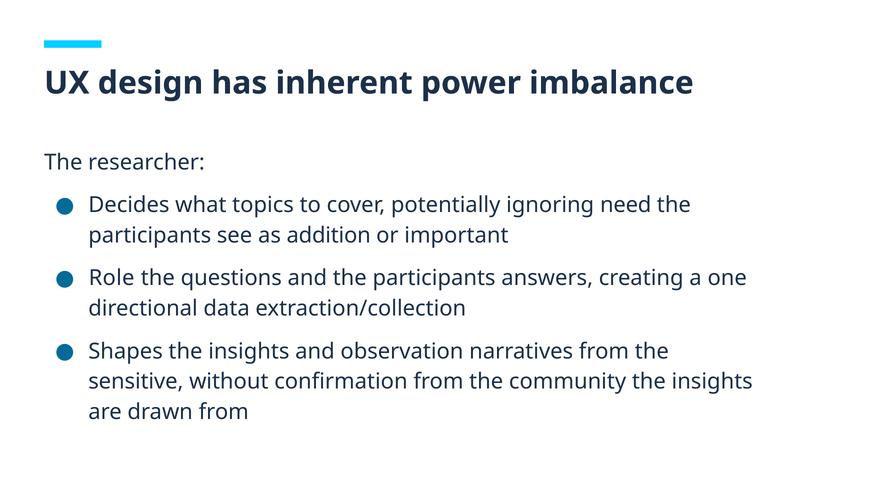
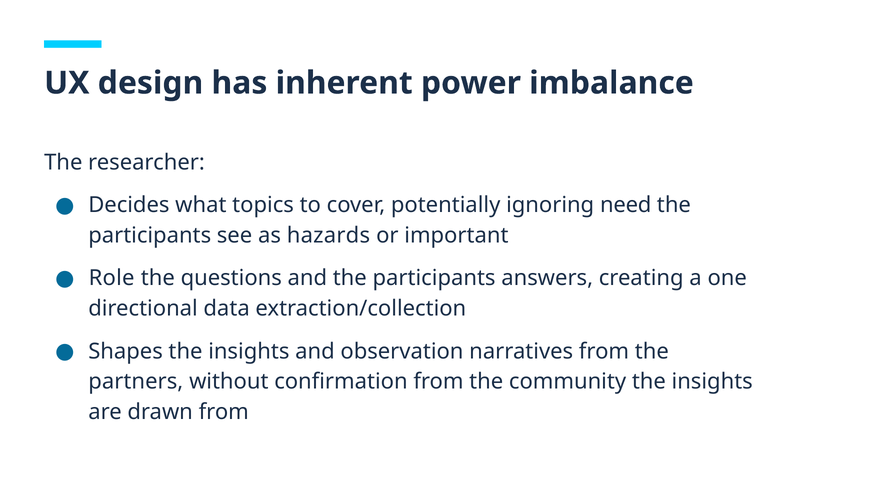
addition: addition -> hazards
sensitive: sensitive -> partners
